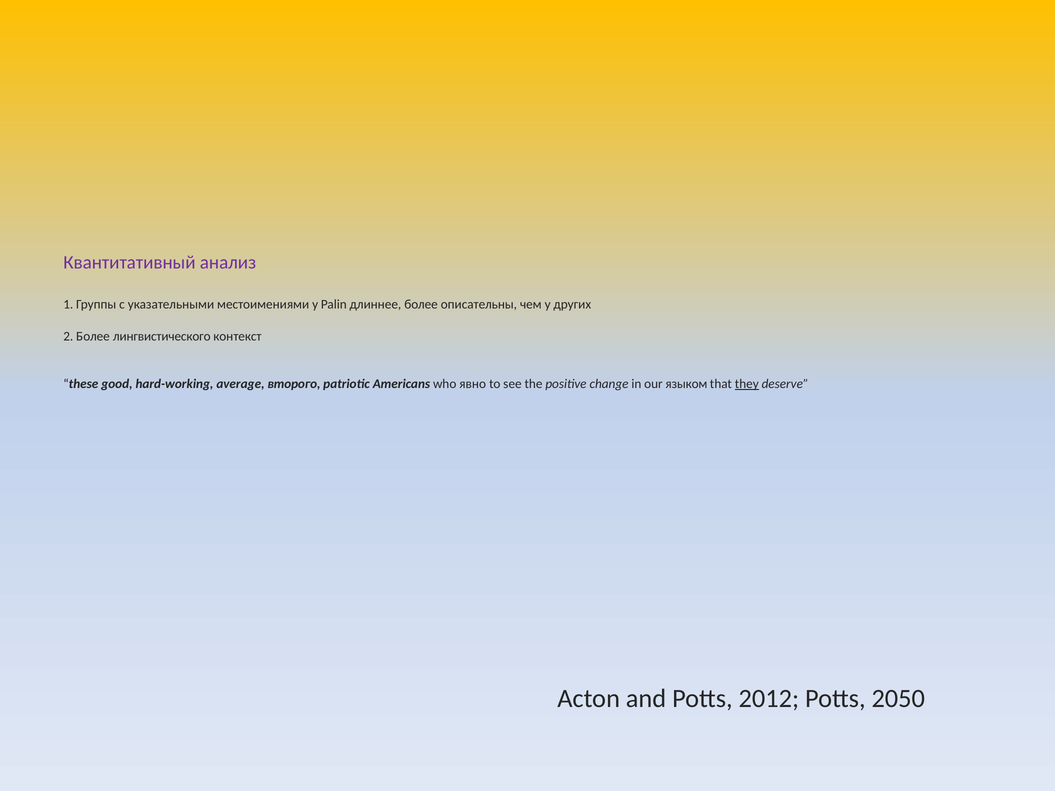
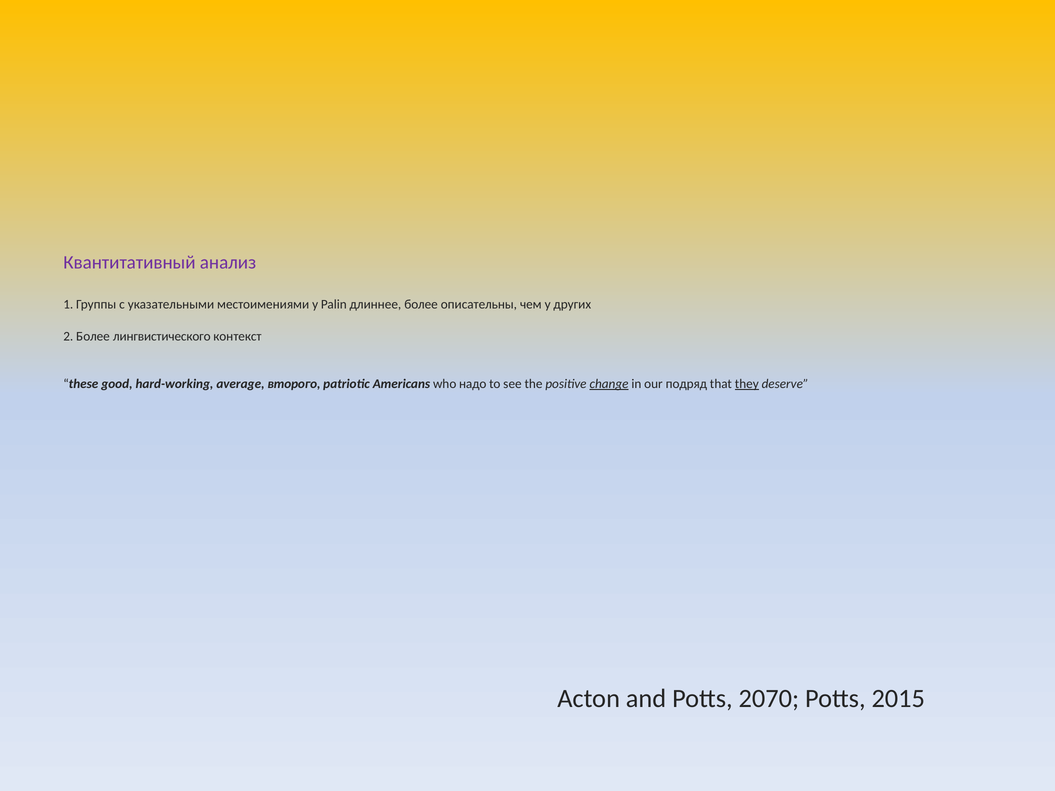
явно: явно -> надо
change underline: none -> present
языком: языком -> подряд
2012: 2012 -> 2070
2050: 2050 -> 2015
